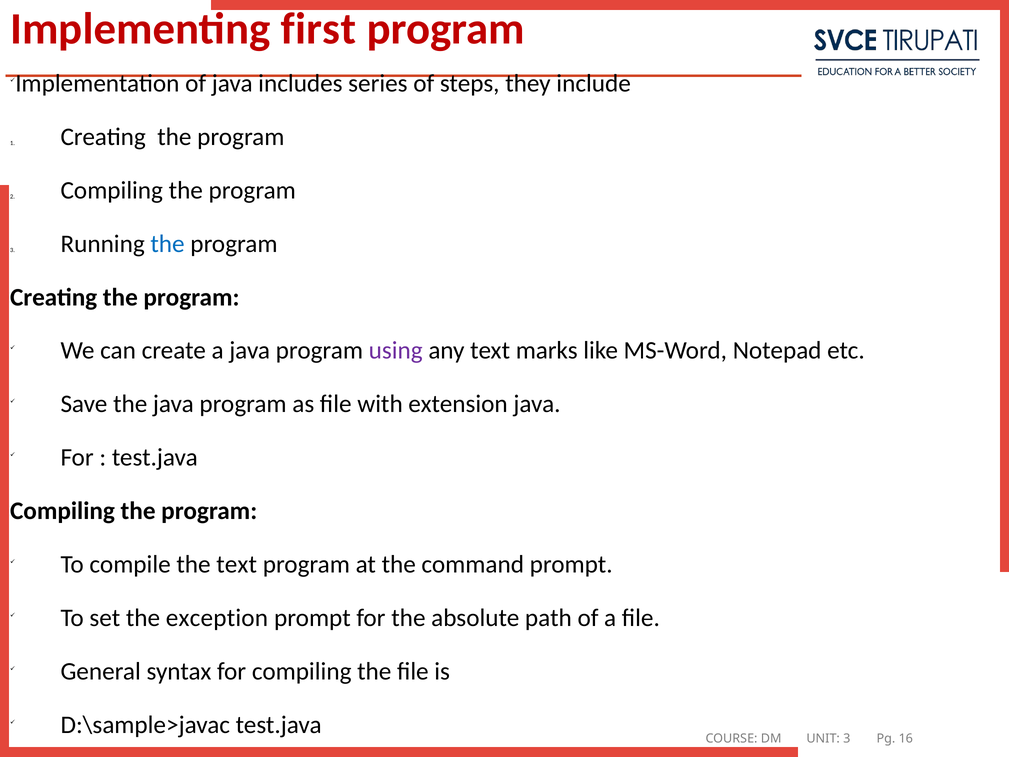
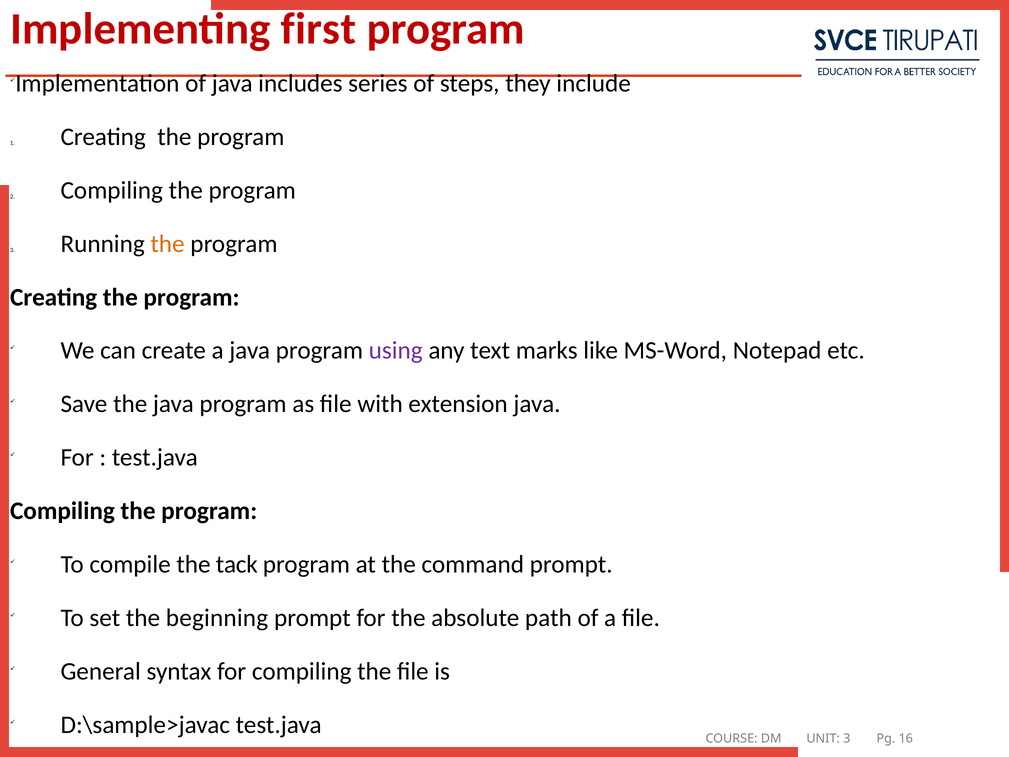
the at (168, 244) colour: blue -> orange
the text: text -> tack
exception: exception -> beginning
